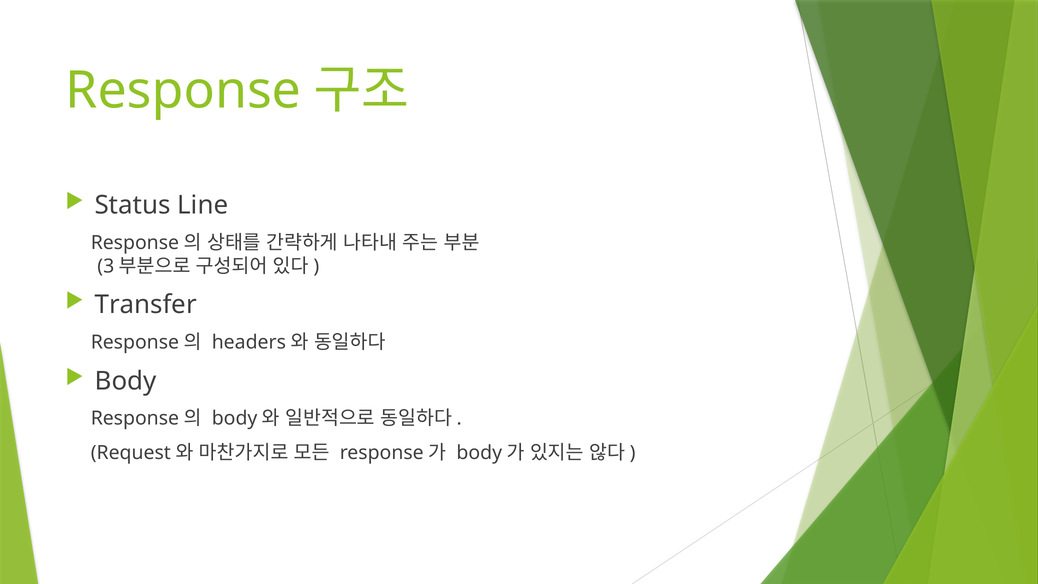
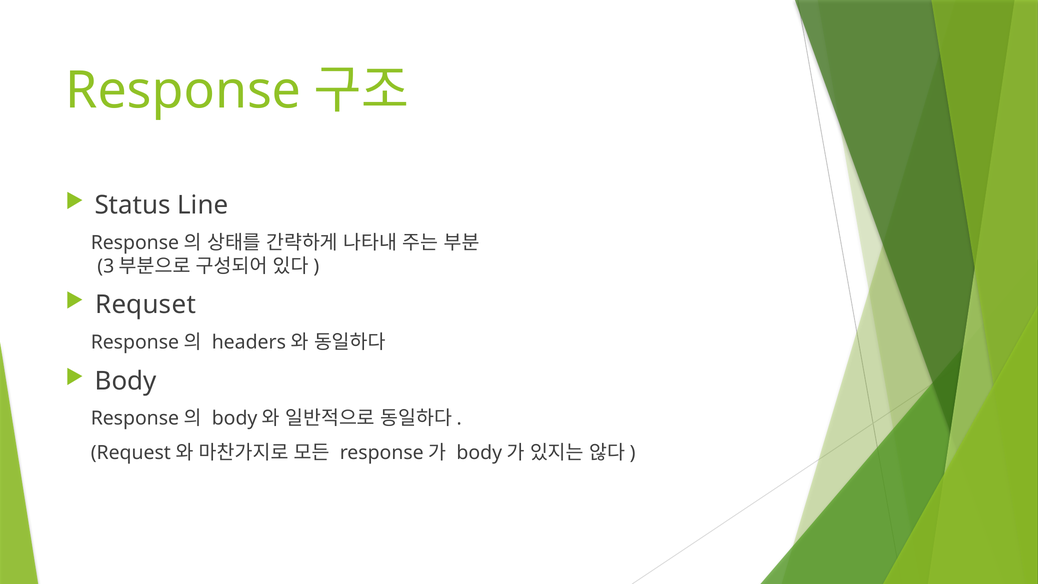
Transfer: Transfer -> Requset
